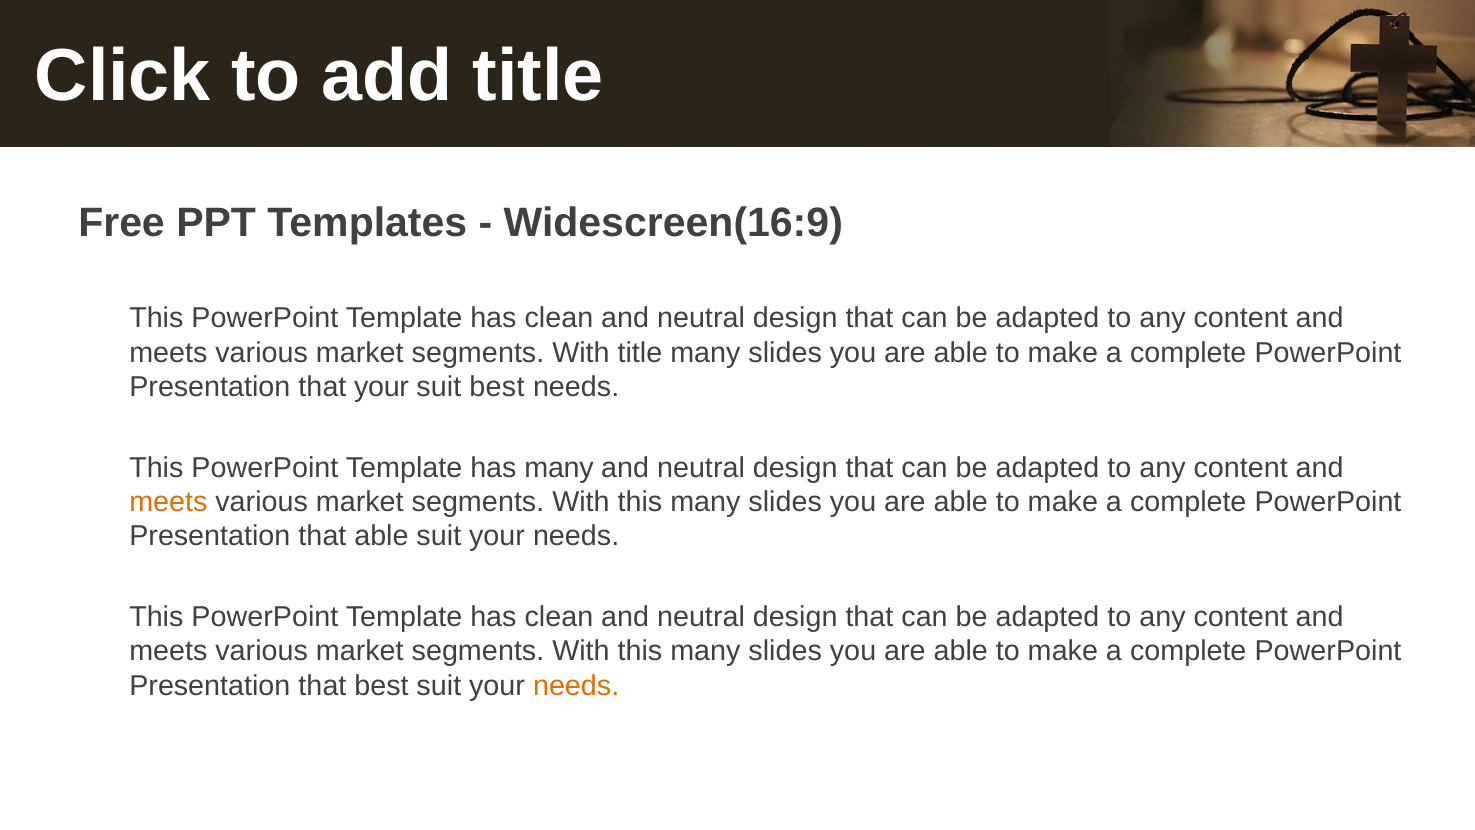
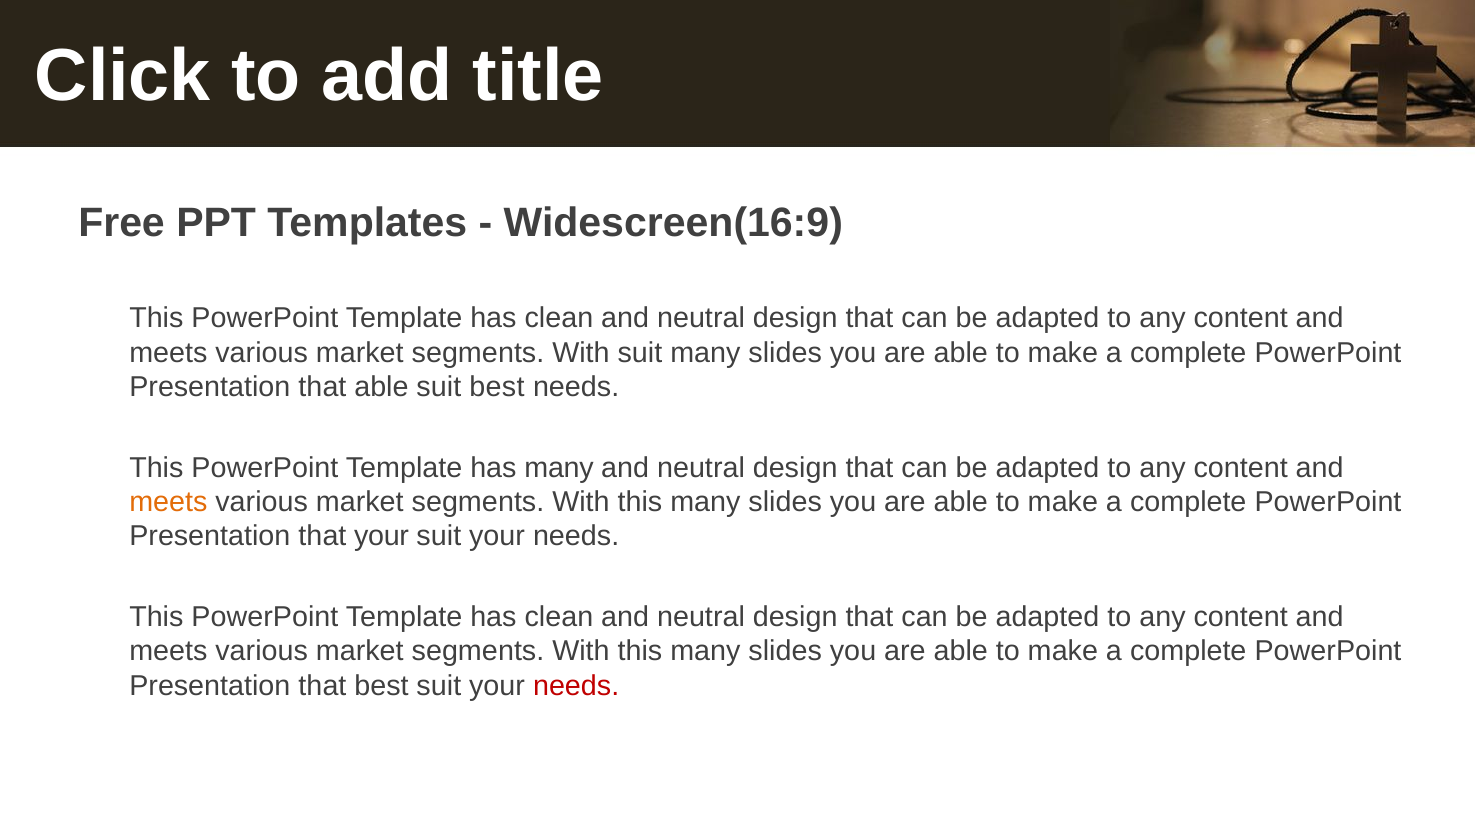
With title: title -> suit
that your: your -> able
that able: able -> your
needs at (576, 686) colour: orange -> red
